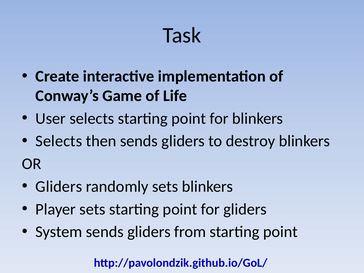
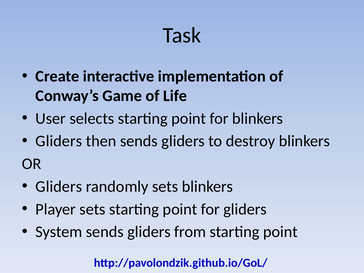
Selects at (59, 141): Selects -> Gliders
